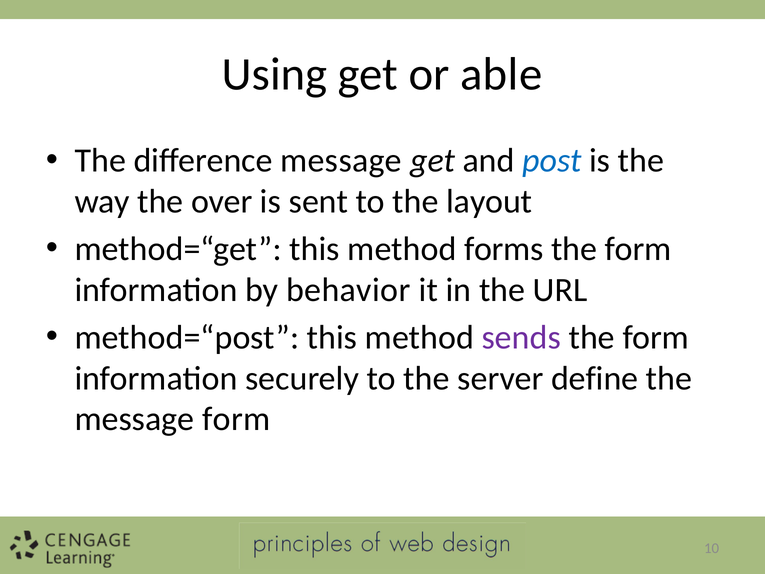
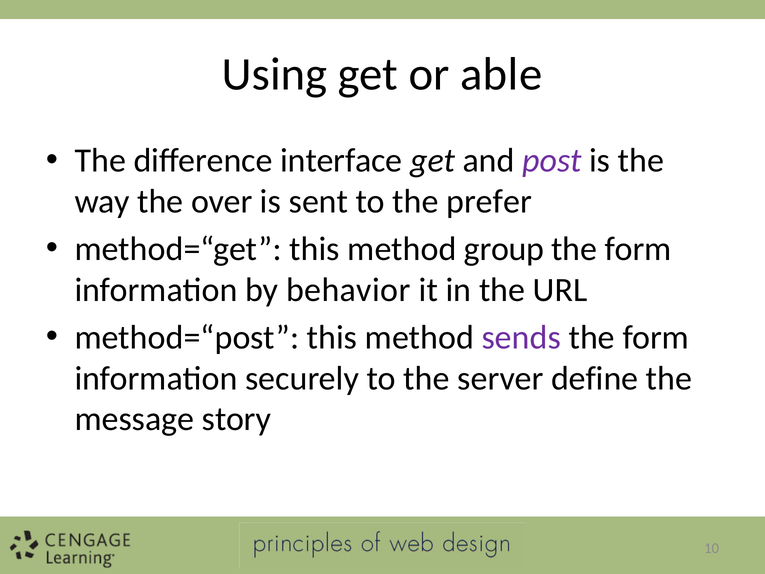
difference message: message -> interface
post colour: blue -> purple
layout: layout -> prefer
forms: forms -> group
message form: form -> story
